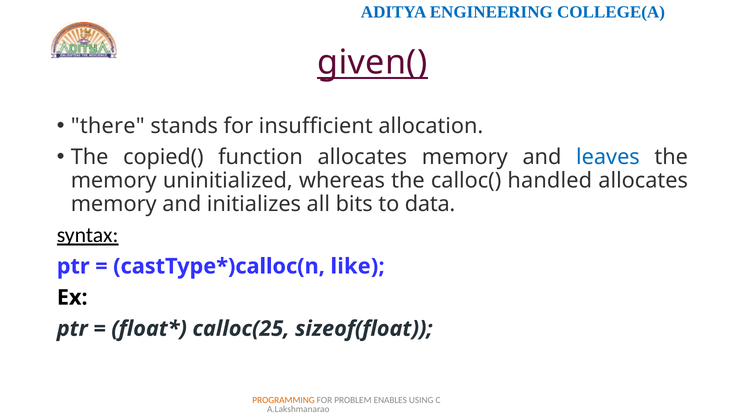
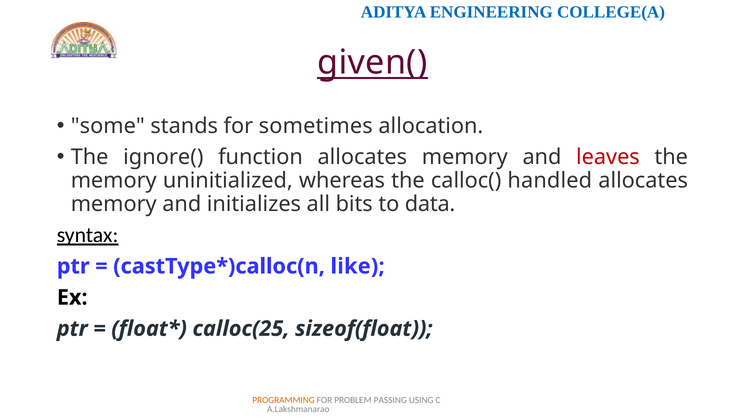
there: there -> some
insufficient: insufficient -> sometimes
copied(: copied( -> ignore(
leaves colour: blue -> red
ENABLES: ENABLES -> PASSING
